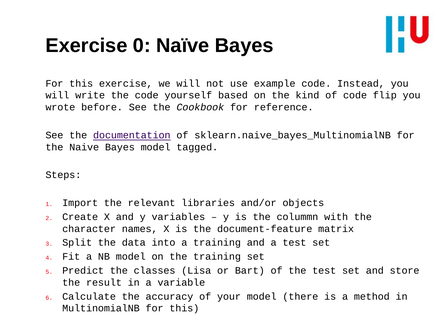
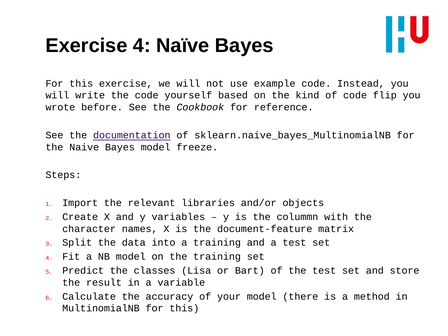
Exercise 0: 0 -> 4
tagged: tagged -> freeze
